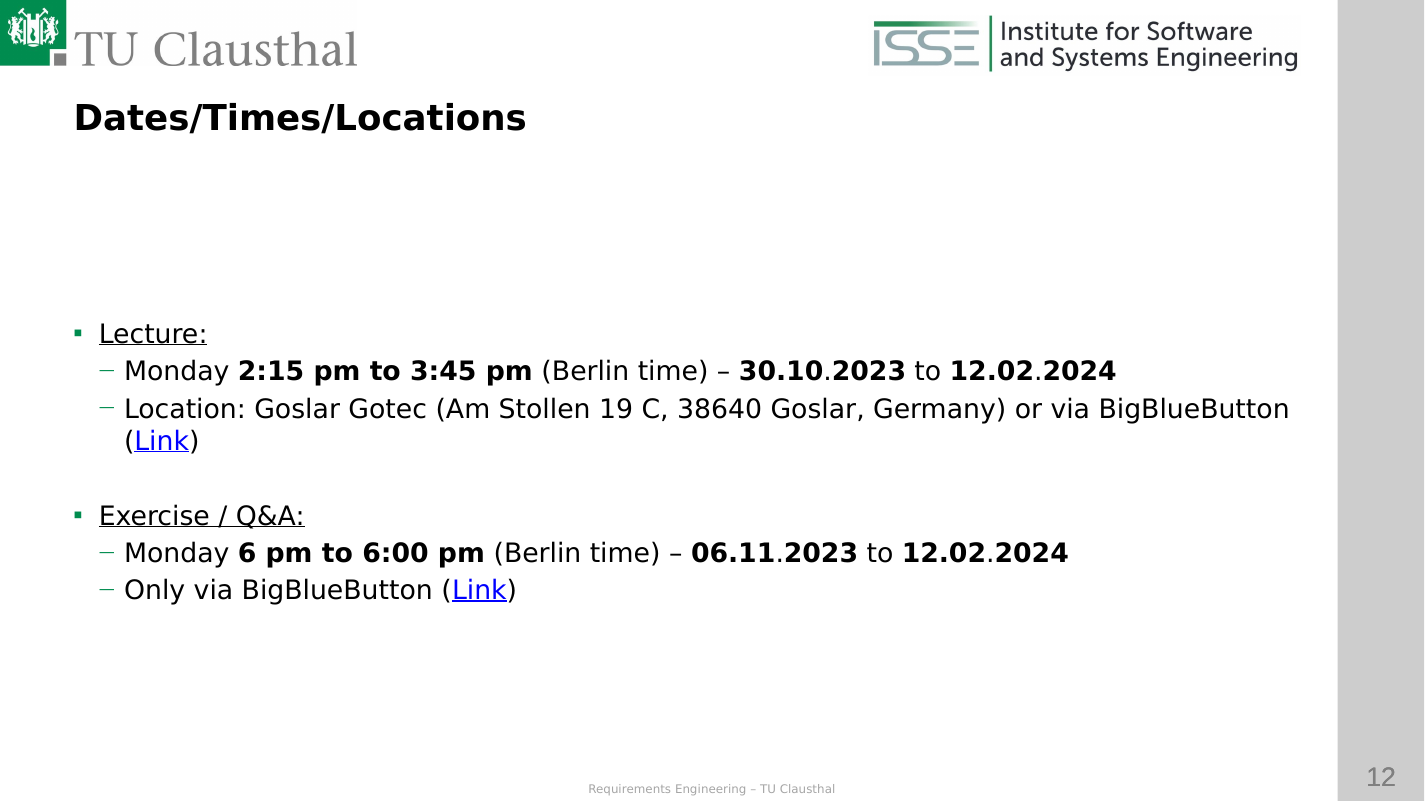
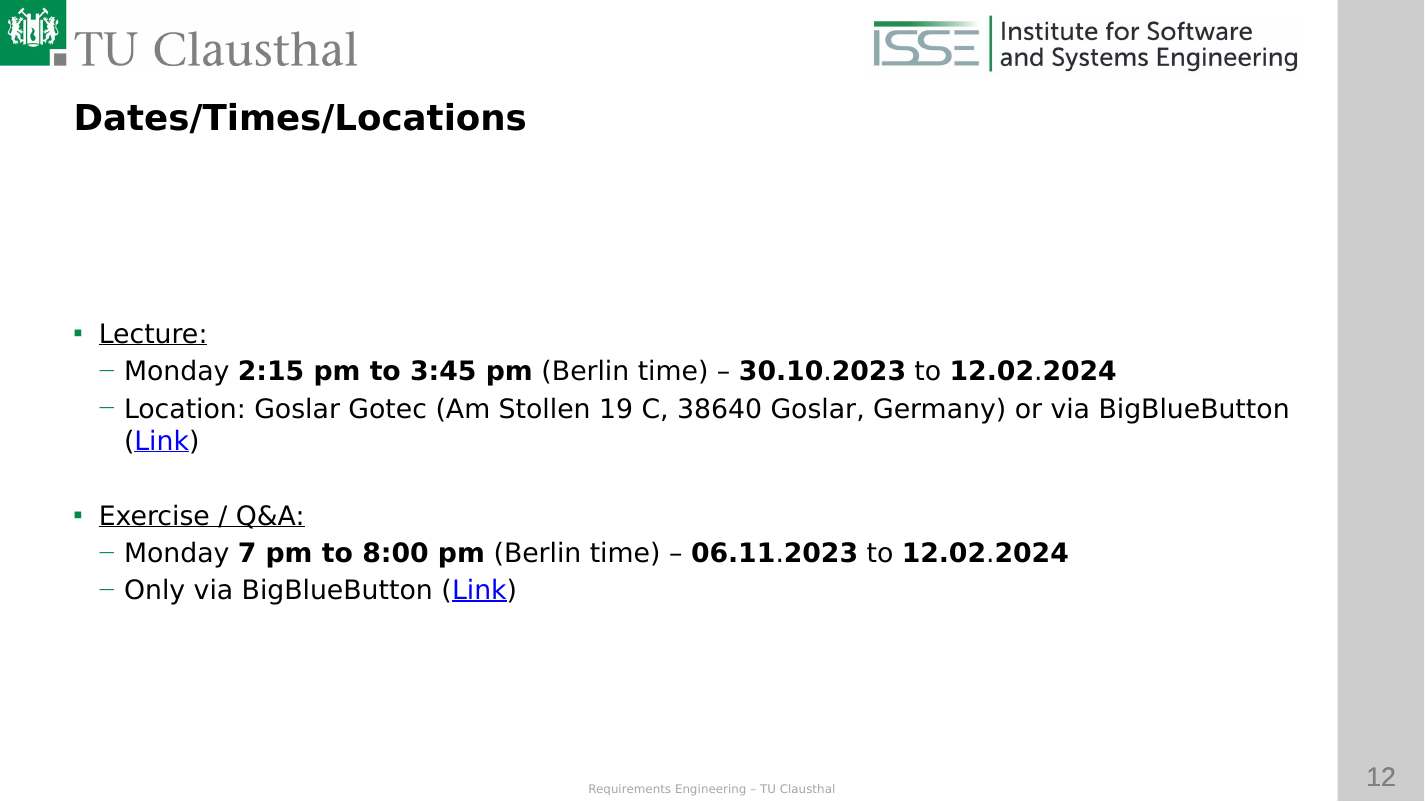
6: 6 -> 7
6:00: 6:00 -> 8:00
